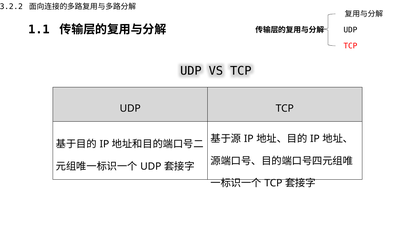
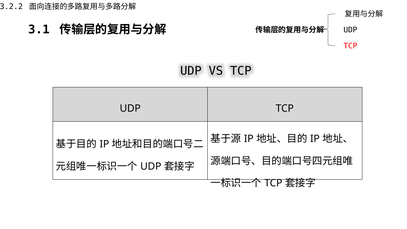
1.1: 1.1 -> 3.1
